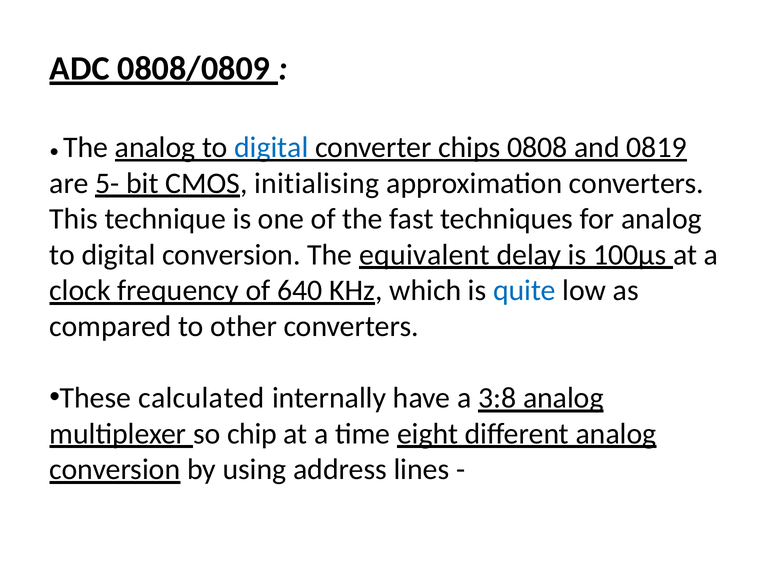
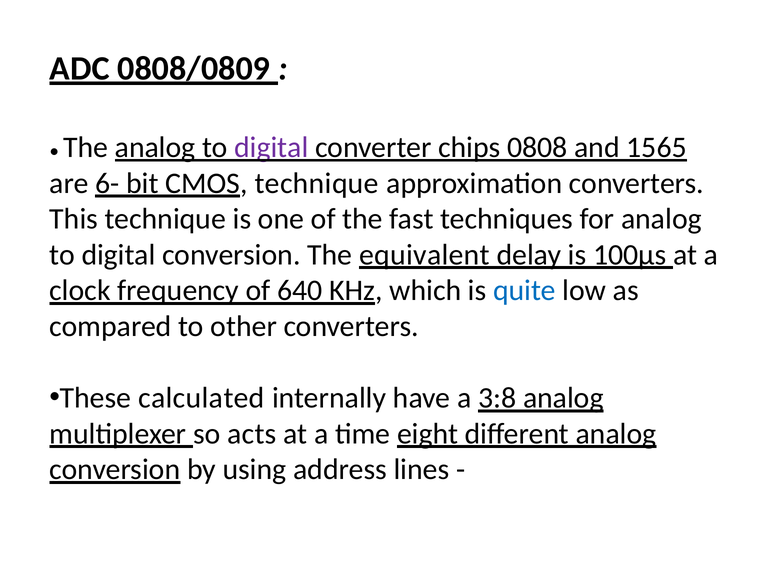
digital at (271, 148) colour: blue -> purple
0819: 0819 -> 1565
5-: 5- -> 6-
CMOS initialising: initialising -> technique
chip: chip -> acts
